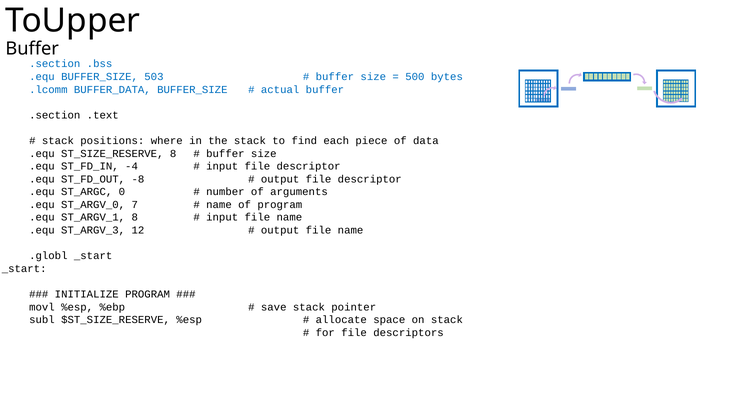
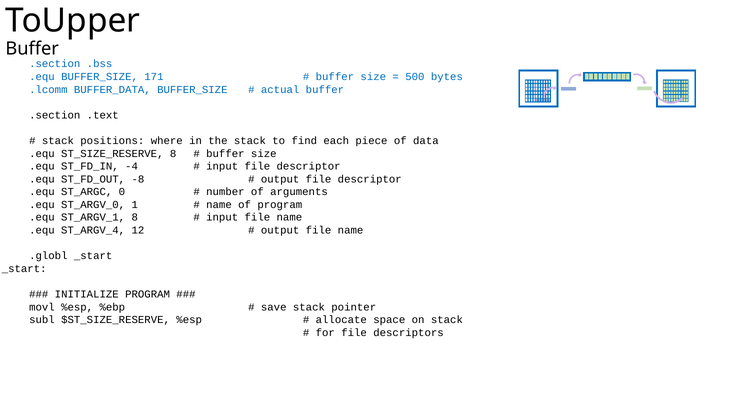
503: 503 -> 171
7: 7 -> 1
ST_ARGV_3: ST_ARGV_3 -> ST_ARGV_4
